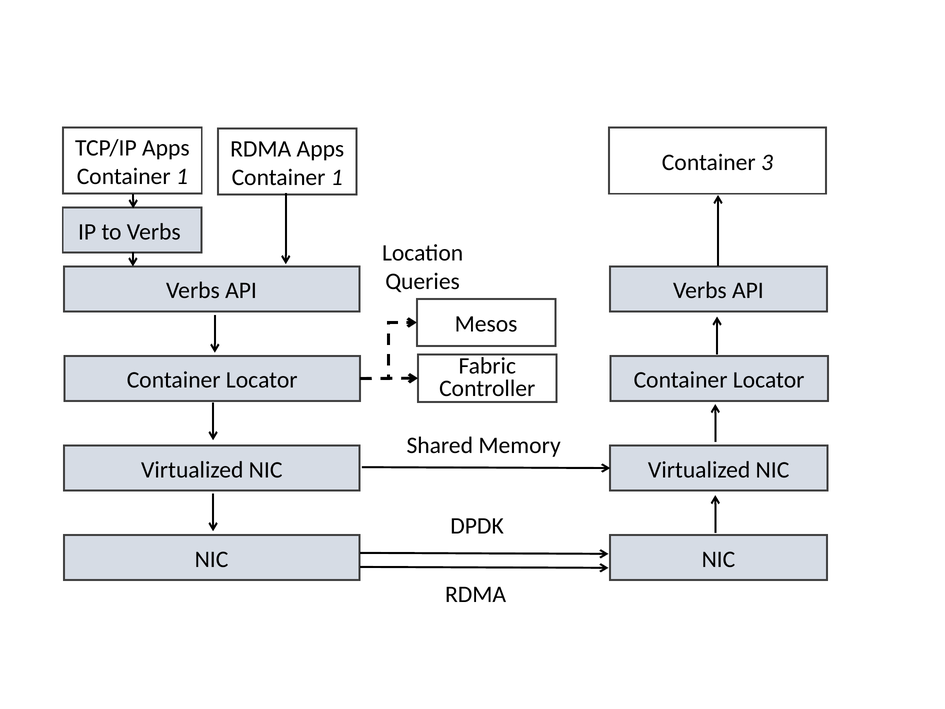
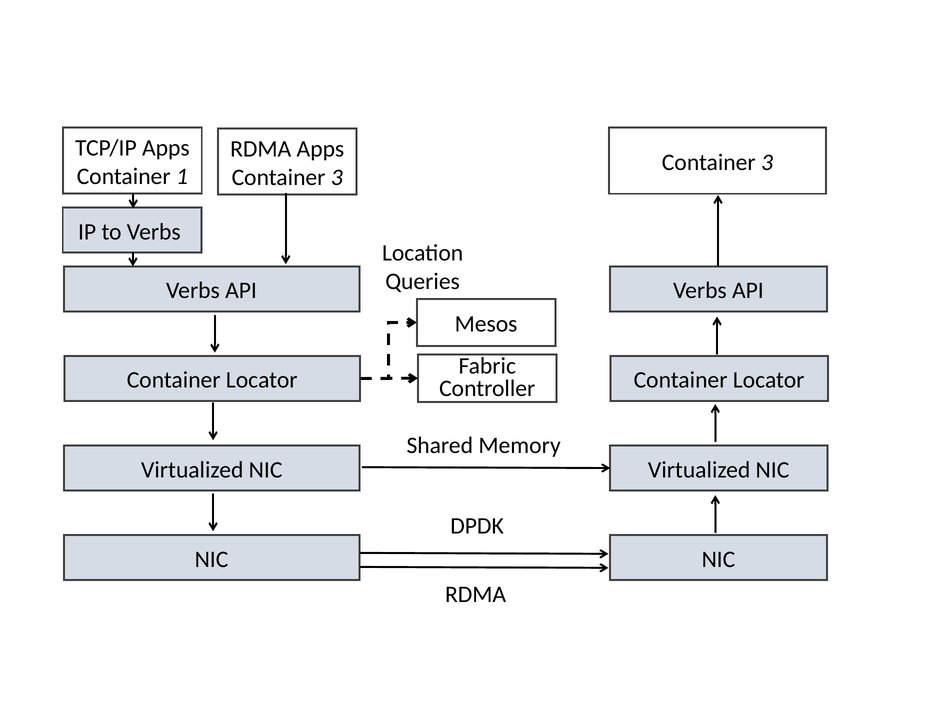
1 at (337, 177): 1 -> 3
